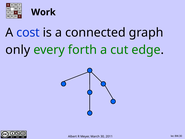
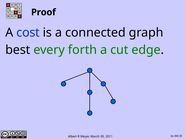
Work: Work -> Proof
only: only -> best
